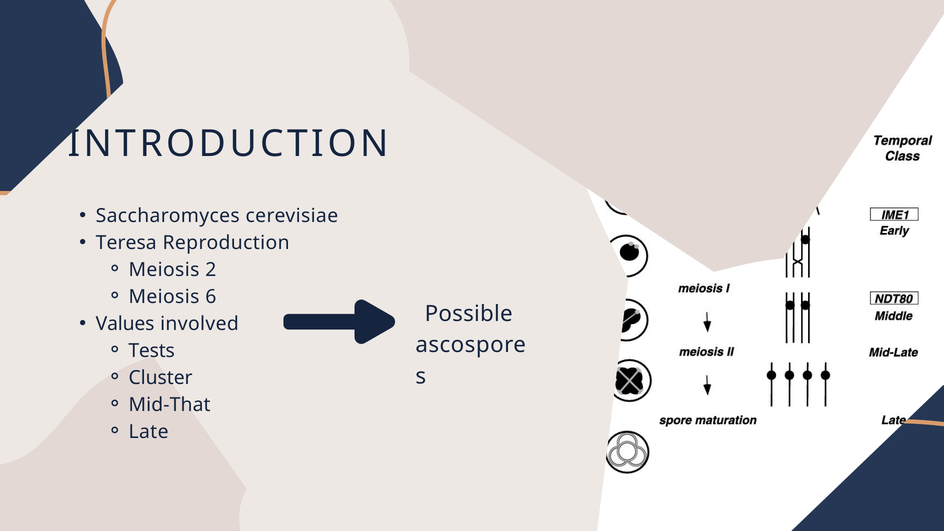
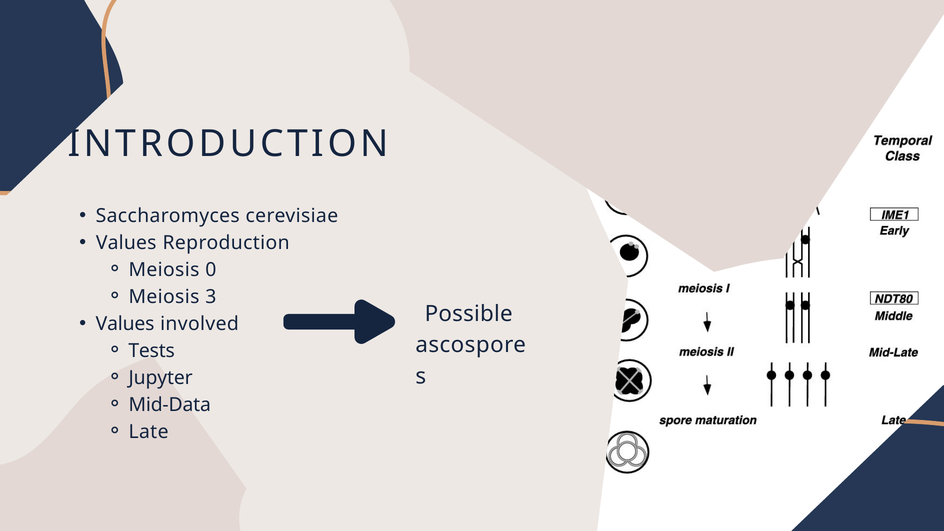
Teresa at (126, 243): Teresa -> Values
2: 2 -> 0
6: 6 -> 3
Cluster: Cluster -> Jupyter
Mid-That: Mid-That -> Mid-Data
